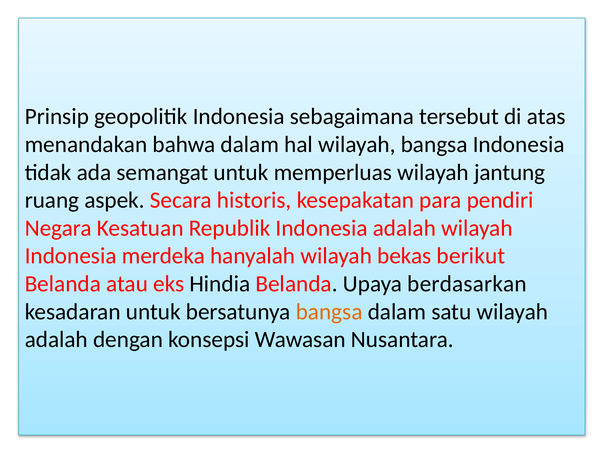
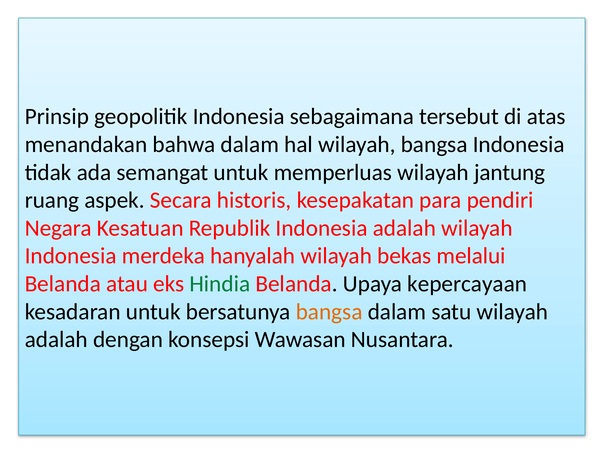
berikut: berikut -> melalui
Hindia colour: black -> green
berdasarkan: berdasarkan -> kepercayaan
